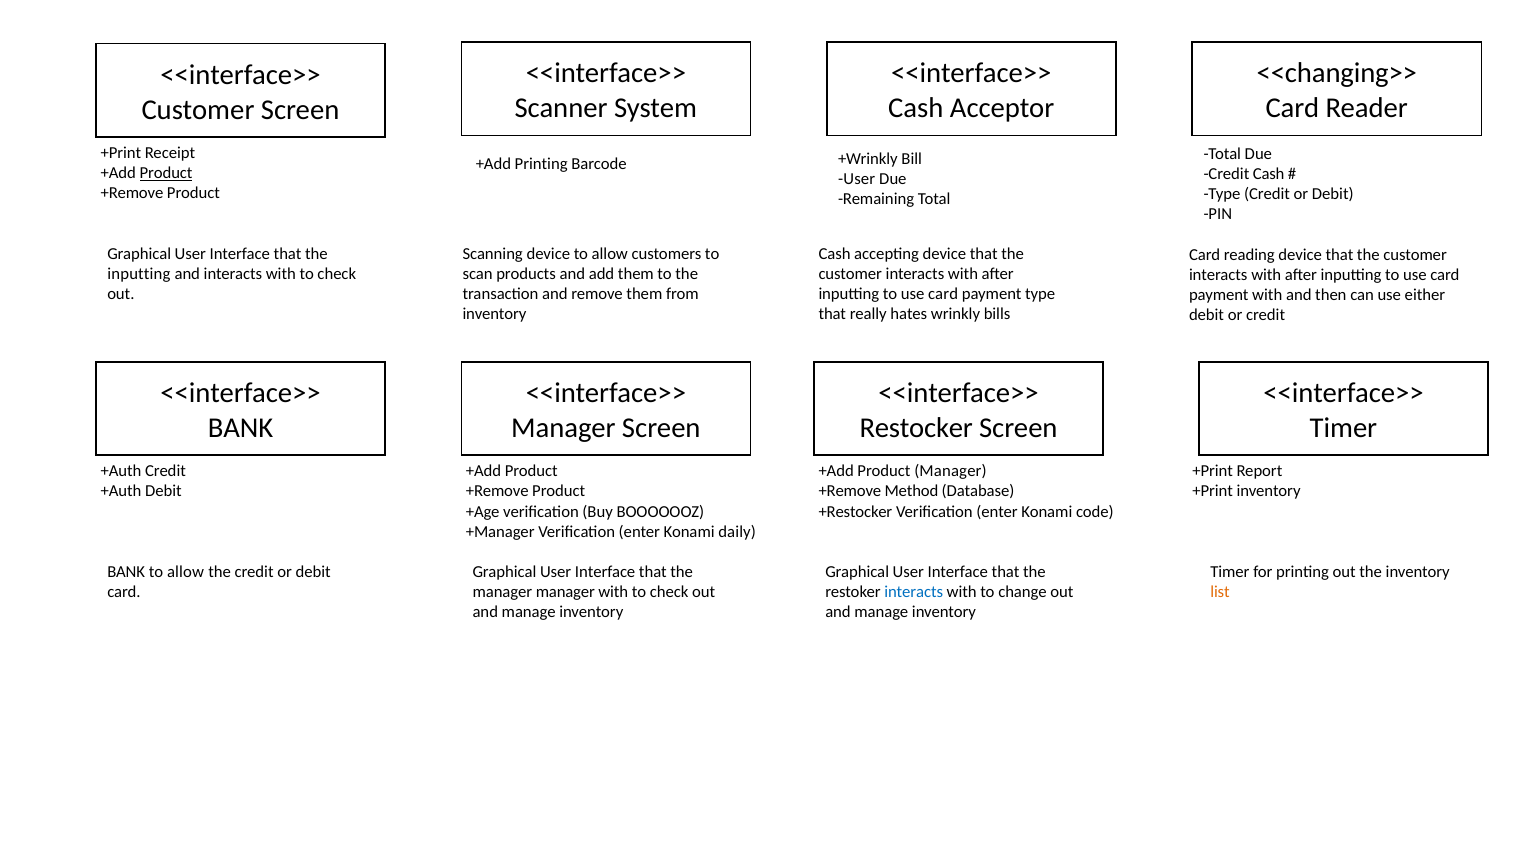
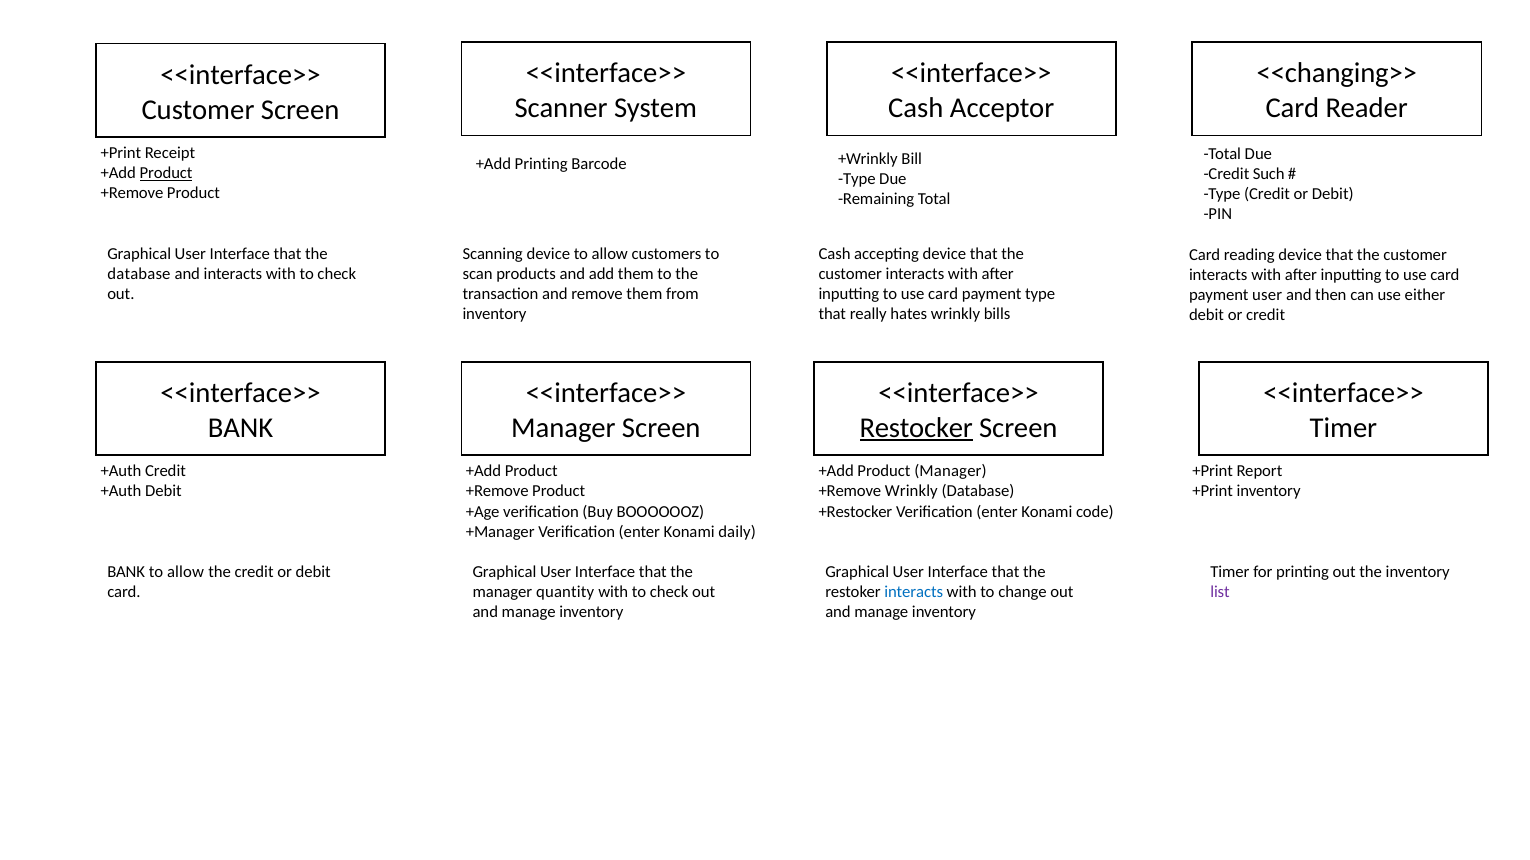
Credit Cash: Cash -> Such
User at (857, 179): User -> Type
inputting at (139, 274): inputting -> database
payment with: with -> user
Restocker underline: none -> present
+Remove Method: Method -> Wrinkly
manager manager: manager -> quantity
list colour: orange -> purple
